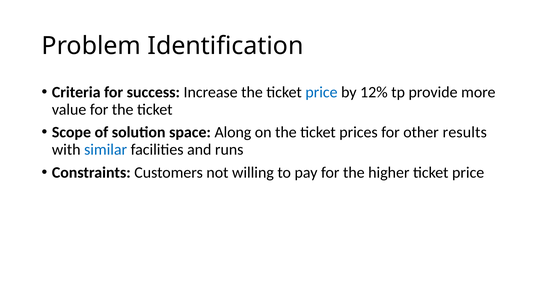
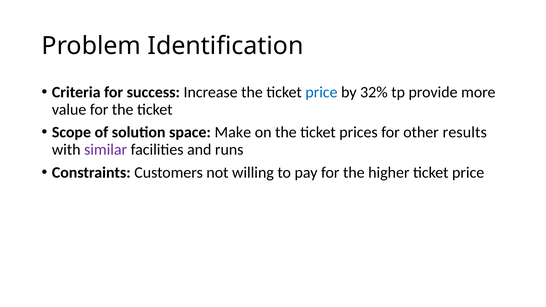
12%: 12% -> 32%
Along: Along -> Make
similar colour: blue -> purple
